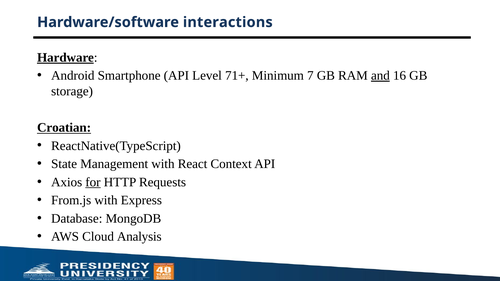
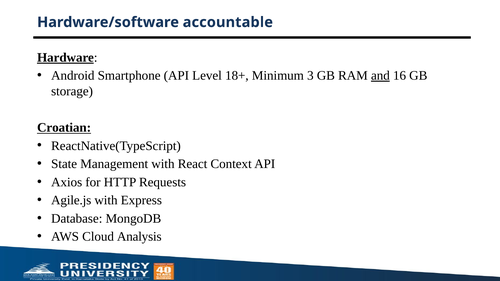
interactions: interactions -> accountable
71+: 71+ -> 18+
7: 7 -> 3
for underline: present -> none
From.js: From.js -> Agile.js
